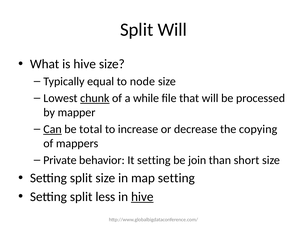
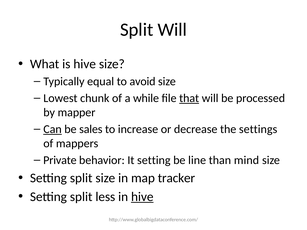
node: node -> avoid
chunk underline: present -> none
that underline: none -> present
total: total -> sales
copying: copying -> settings
join: join -> line
short: short -> mind
map setting: setting -> tracker
